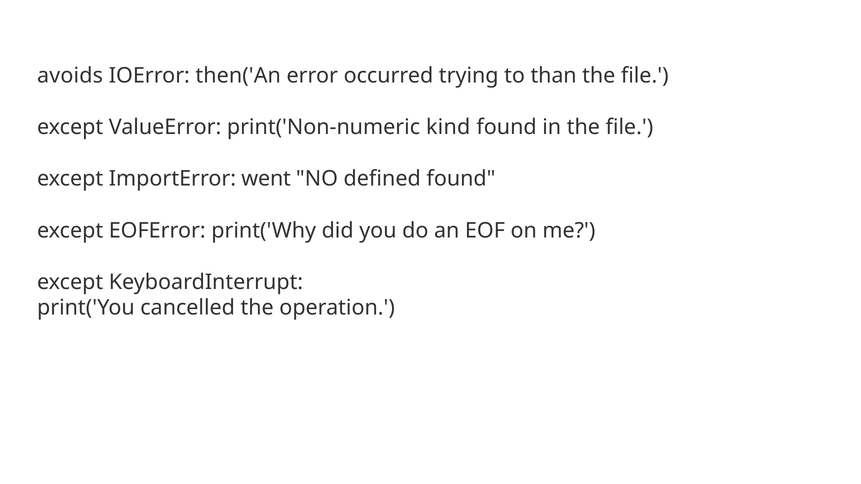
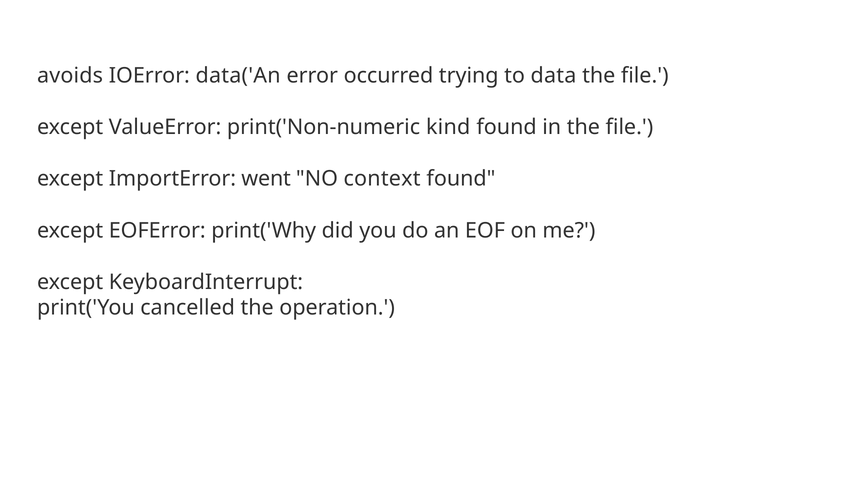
then('An: then('An -> data('An
than: than -> data
defined: defined -> context
